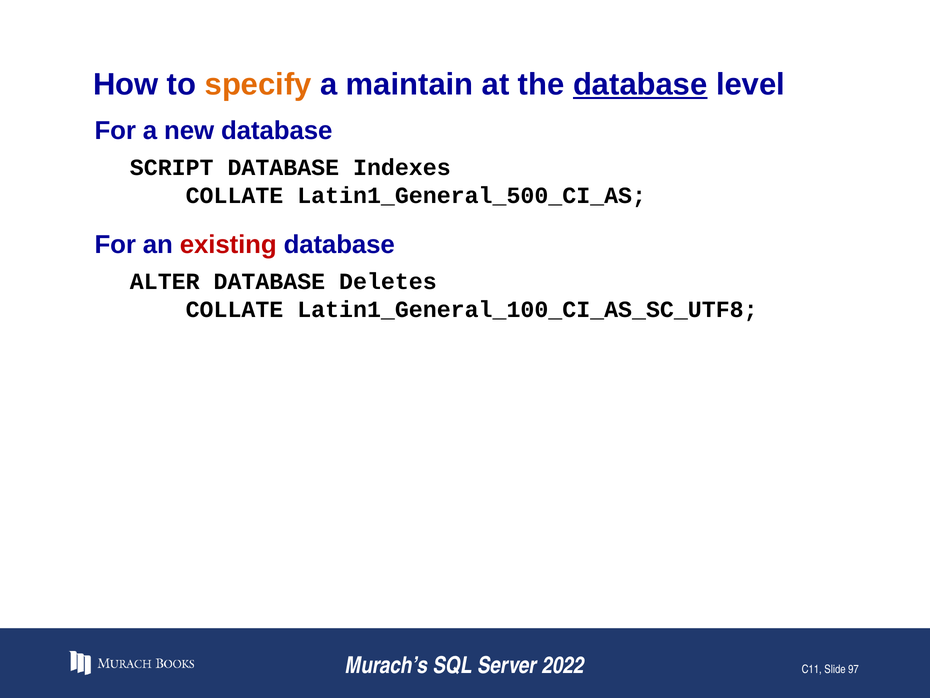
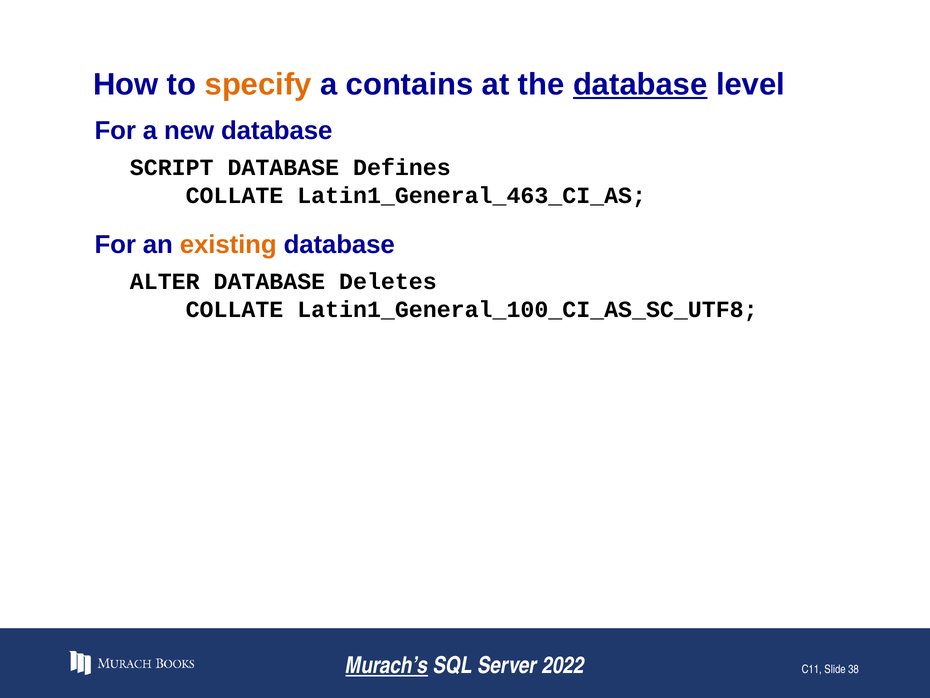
maintain: maintain -> contains
Indexes: Indexes -> Defines
Latin1_General_500_CI_AS: Latin1_General_500_CI_AS -> Latin1_General_463_CI_AS
existing colour: red -> orange
Murach’s underline: none -> present
97: 97 -> 38
